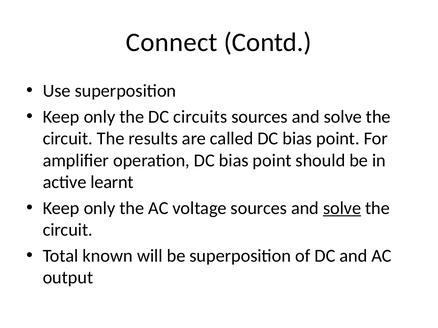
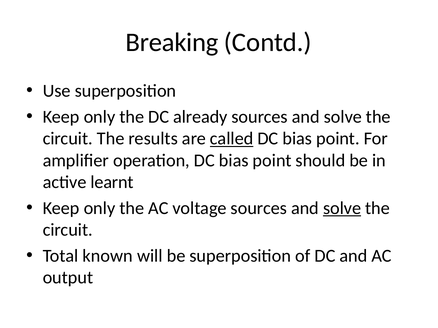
Connect: Connect -> Breaking
circuits: circuits -> already
called underline: none -> present
